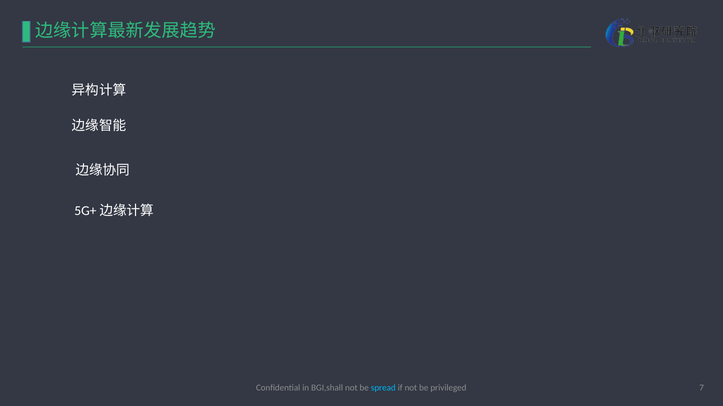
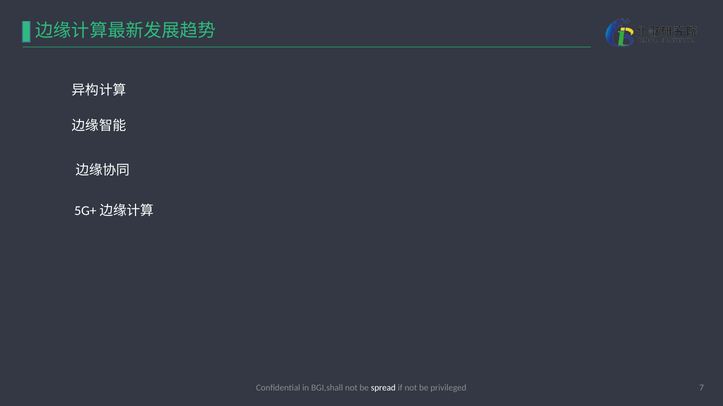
spread colour: light blue -> white
